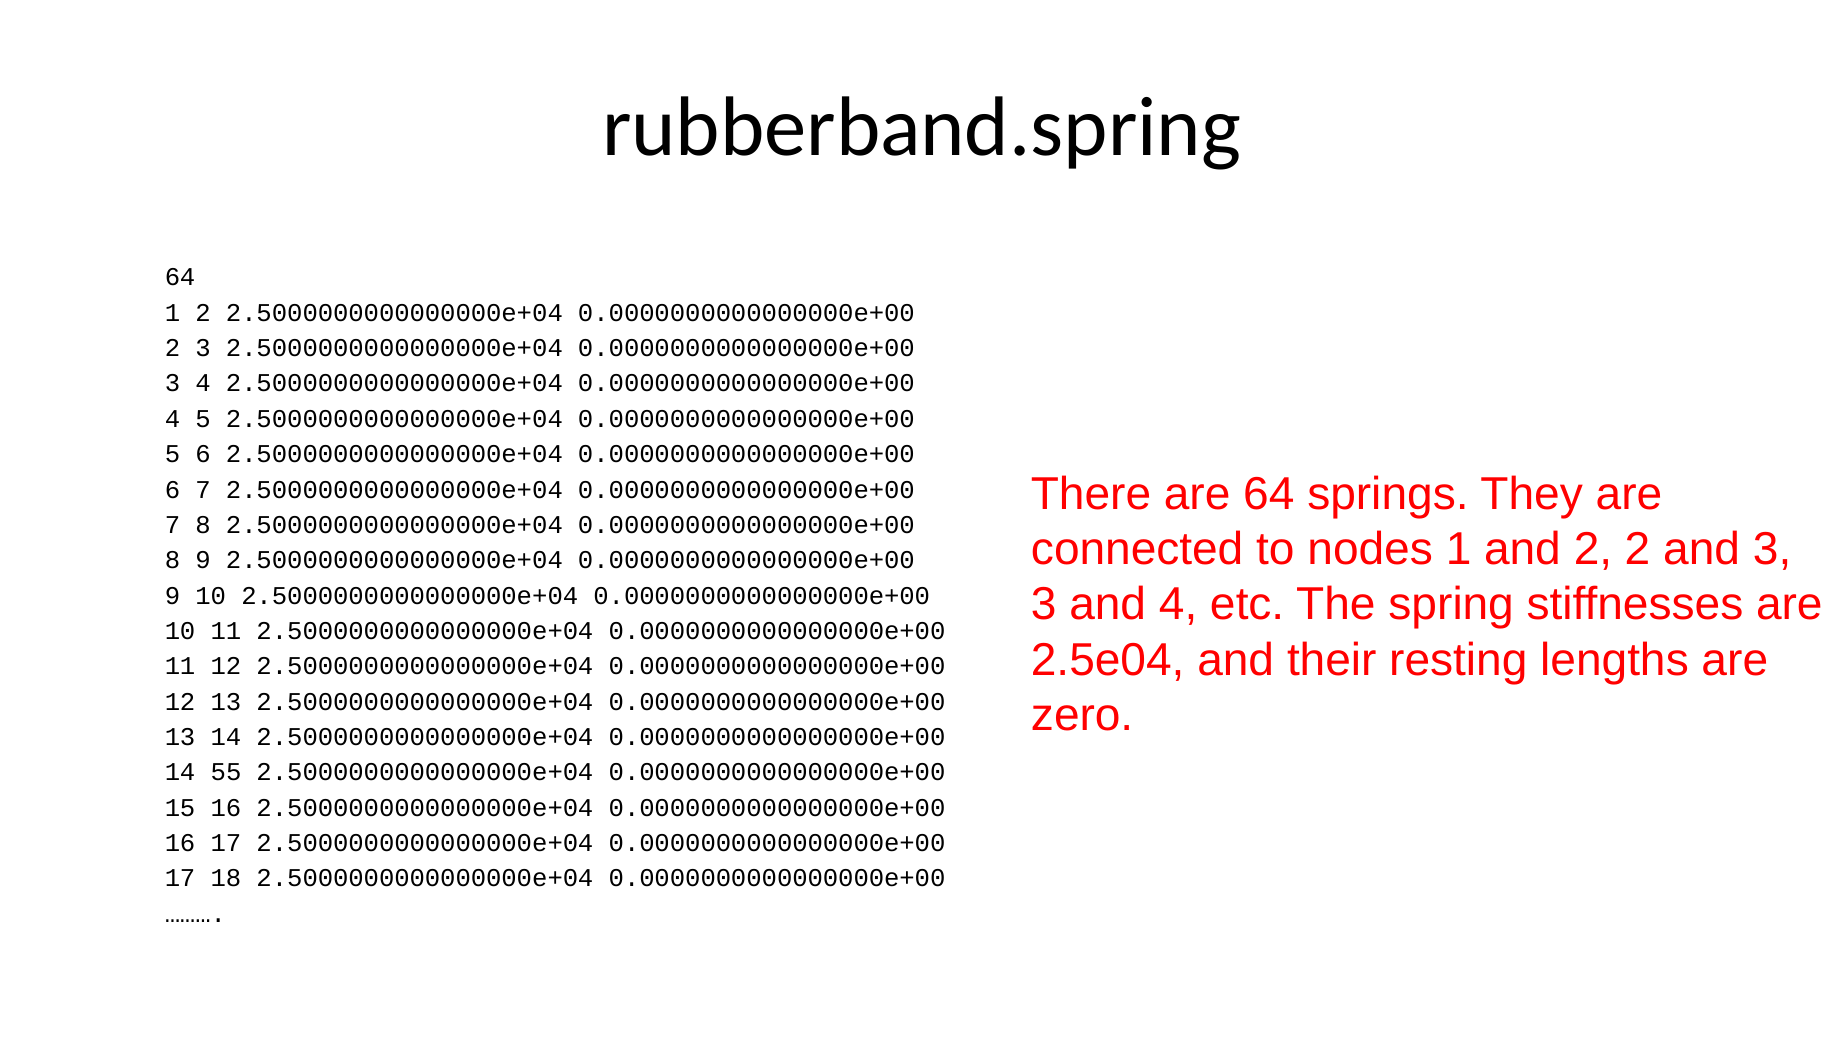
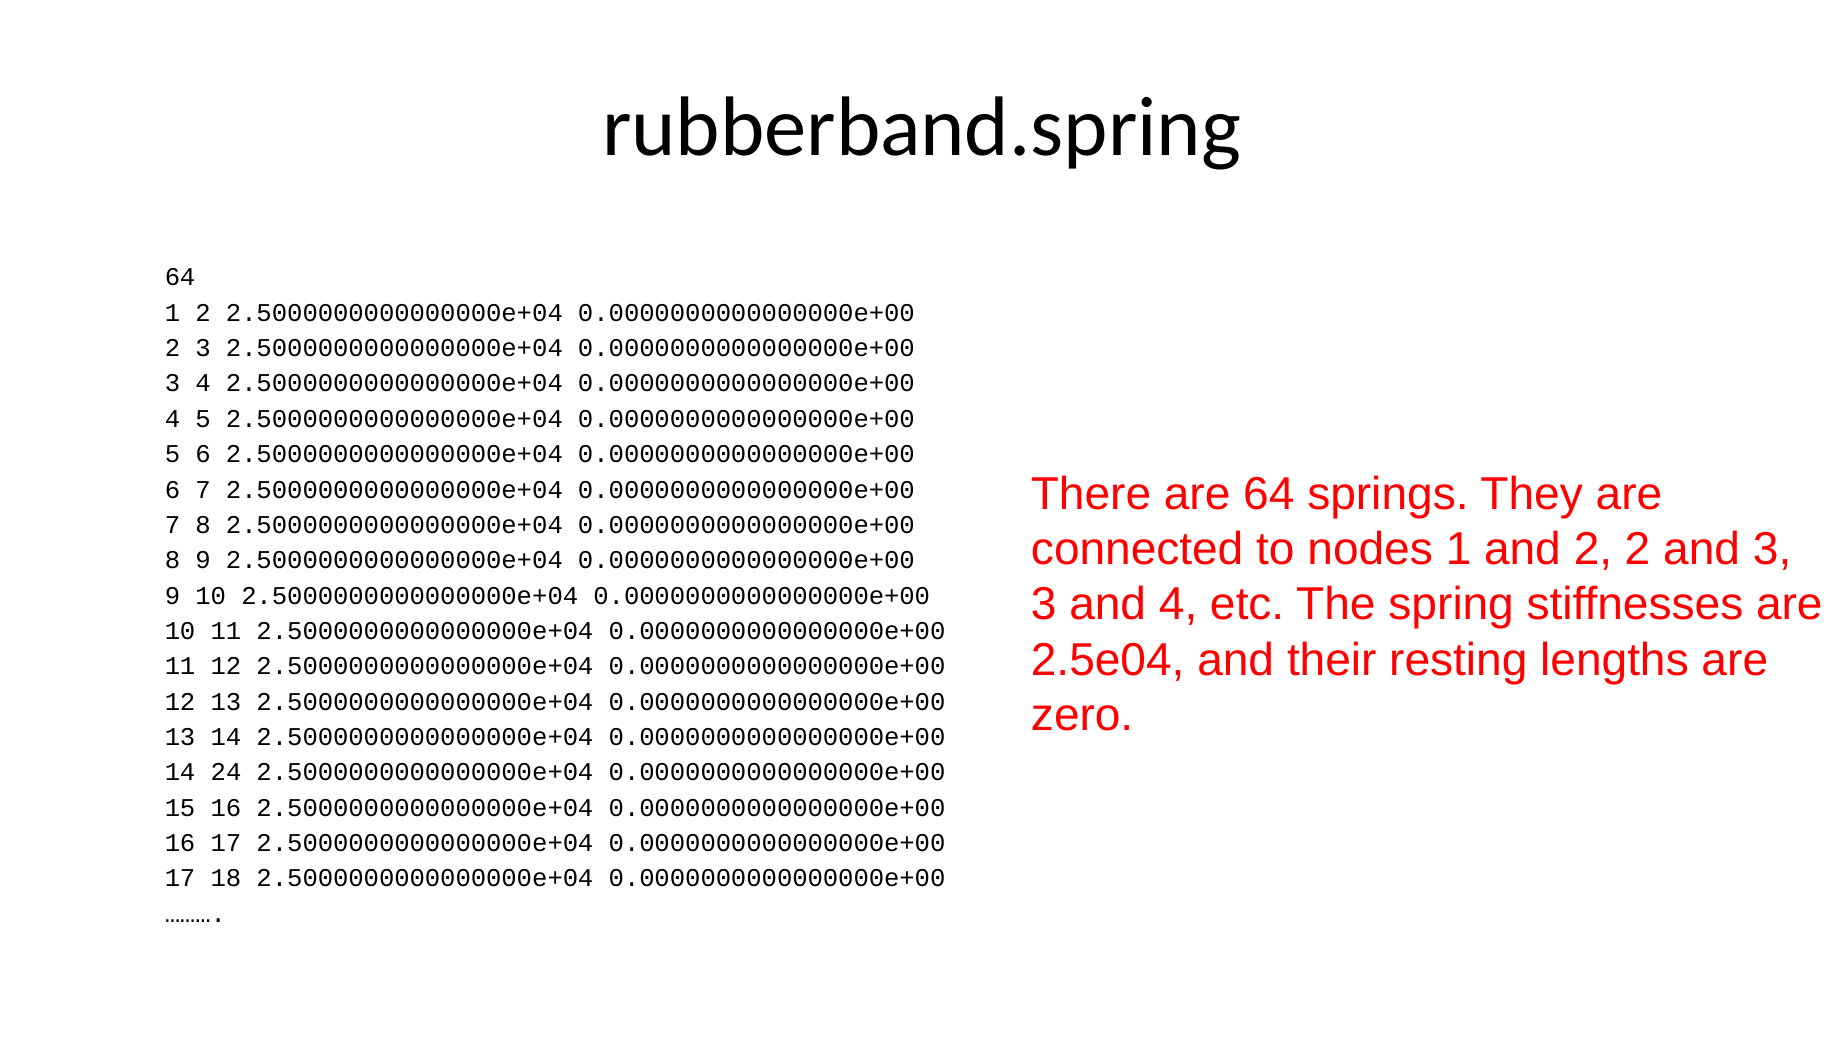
55: 55 -> 24
